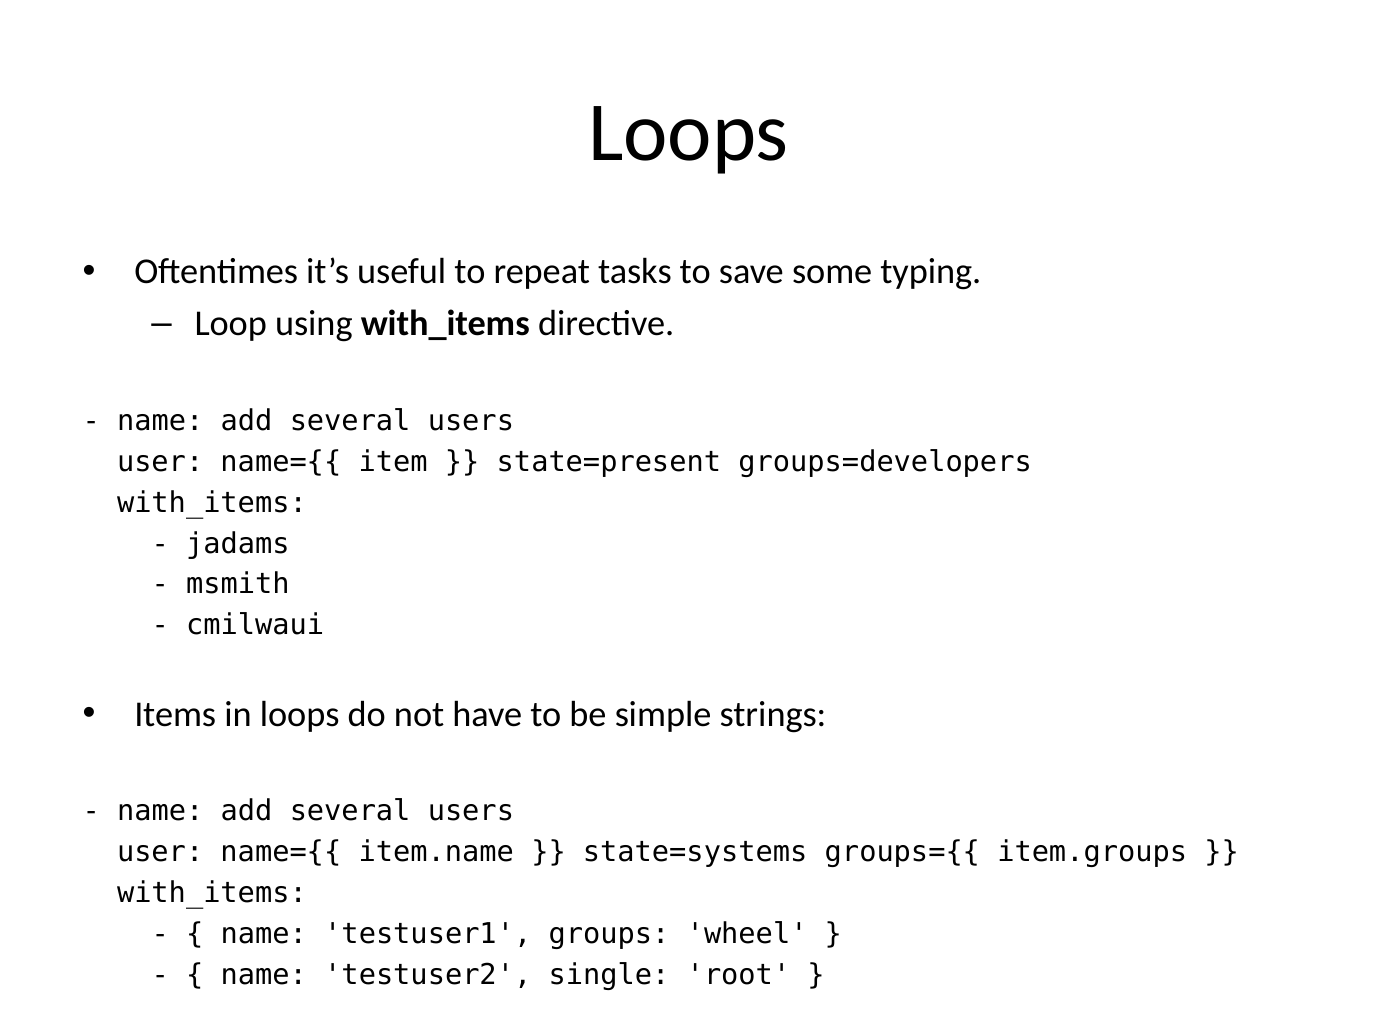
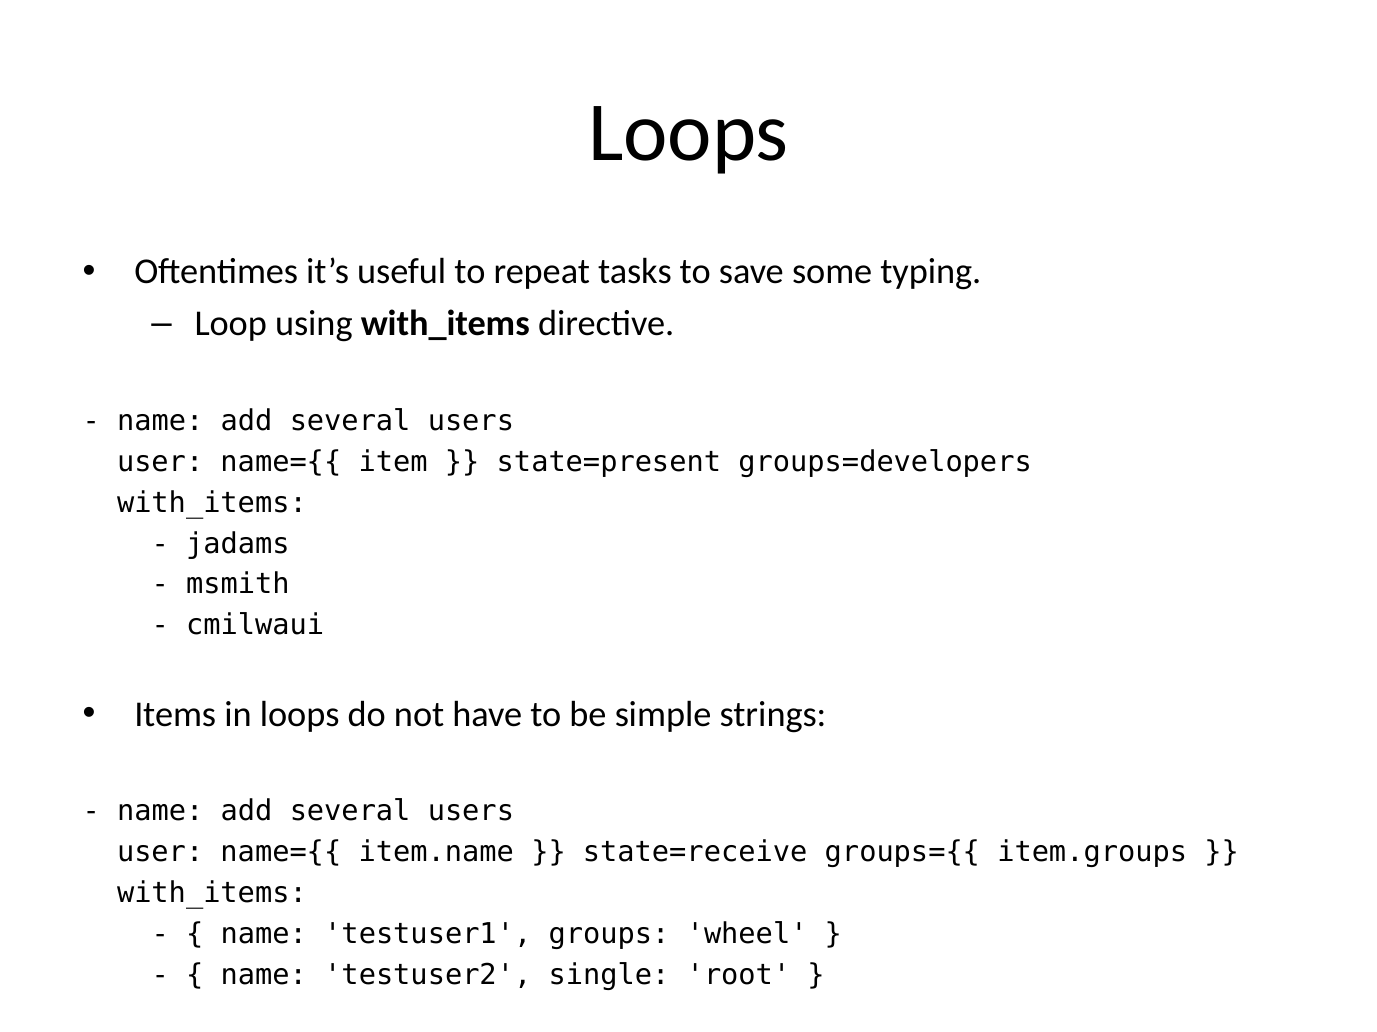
state=systems: state=systems -> state=receive
